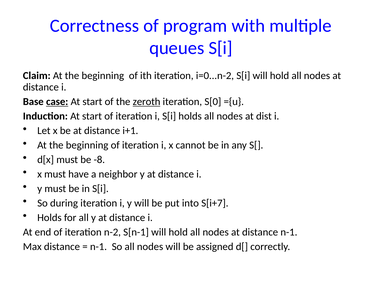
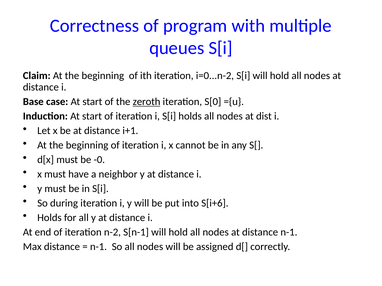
case underline: present -> none
-8: -8 -> -0
S[i+7: S[i+7 -> S[i+6
